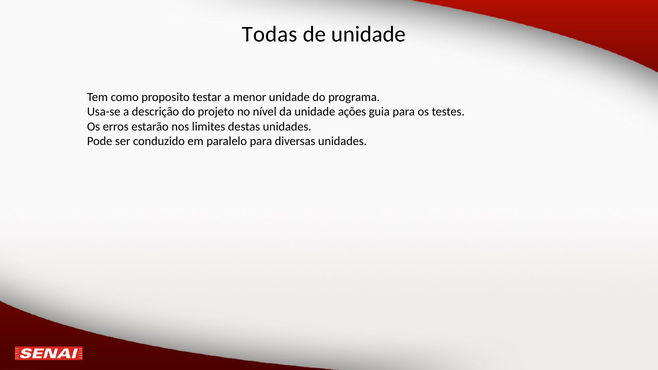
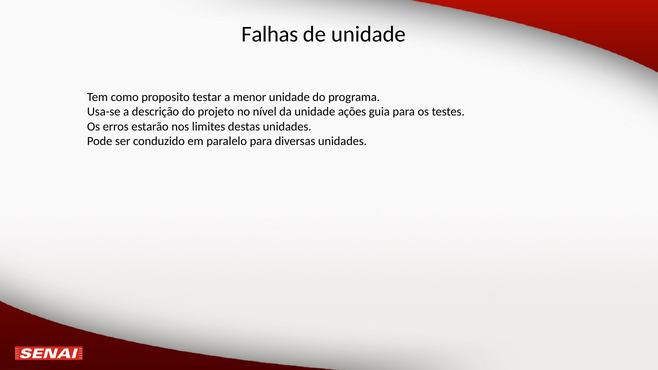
Todas: Todas -> Falhas
